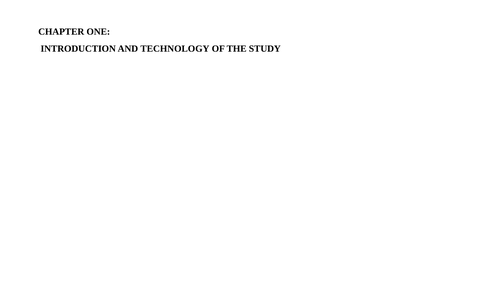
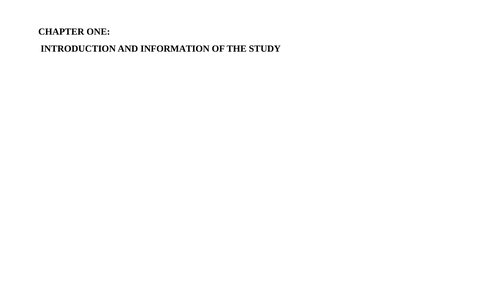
TECHNOLOGY: TECHNOLOGY -> INFORMATION
